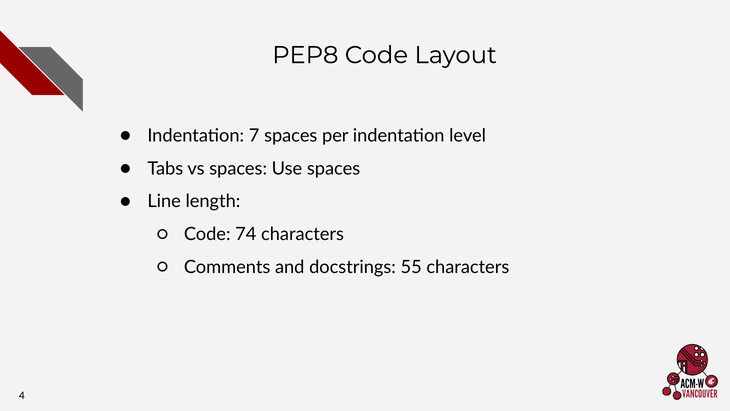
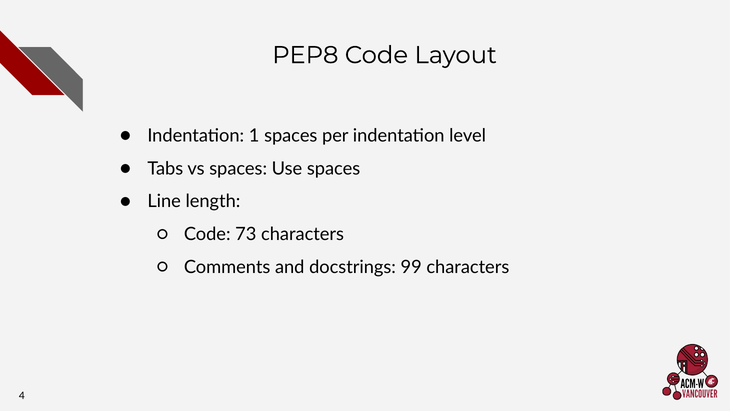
7: 7 -> 1
74: 74 -> 73
55: 55 -> 99
